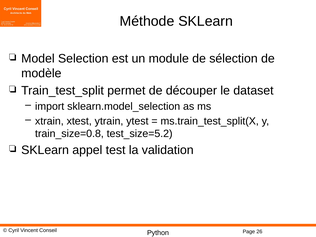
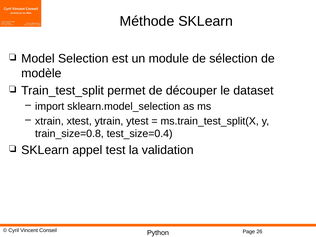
test_size=5.2: test_size=5.2 -> test_size=0.4
